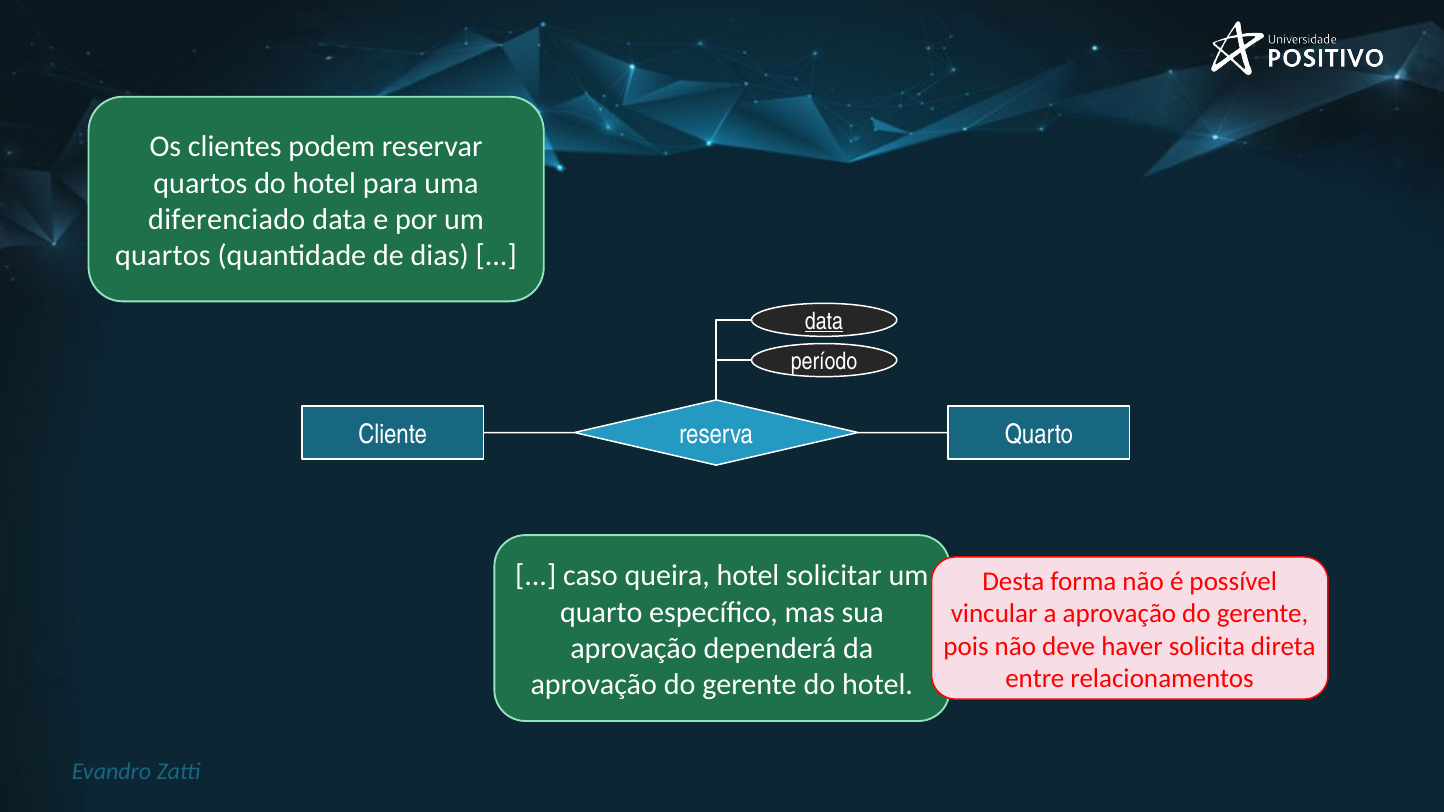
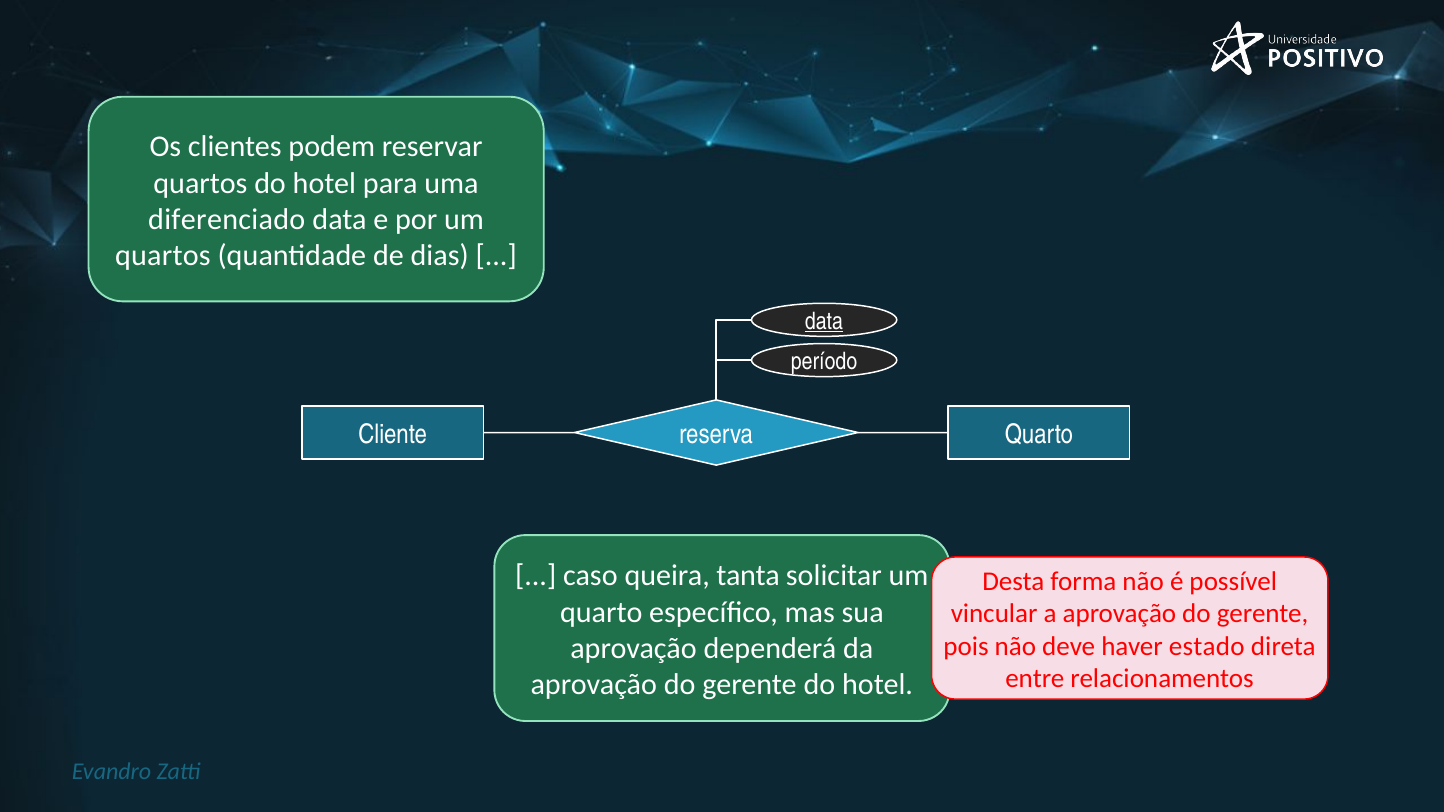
queira hotel: hotel -> tanta
solicita: solicita -> estado
